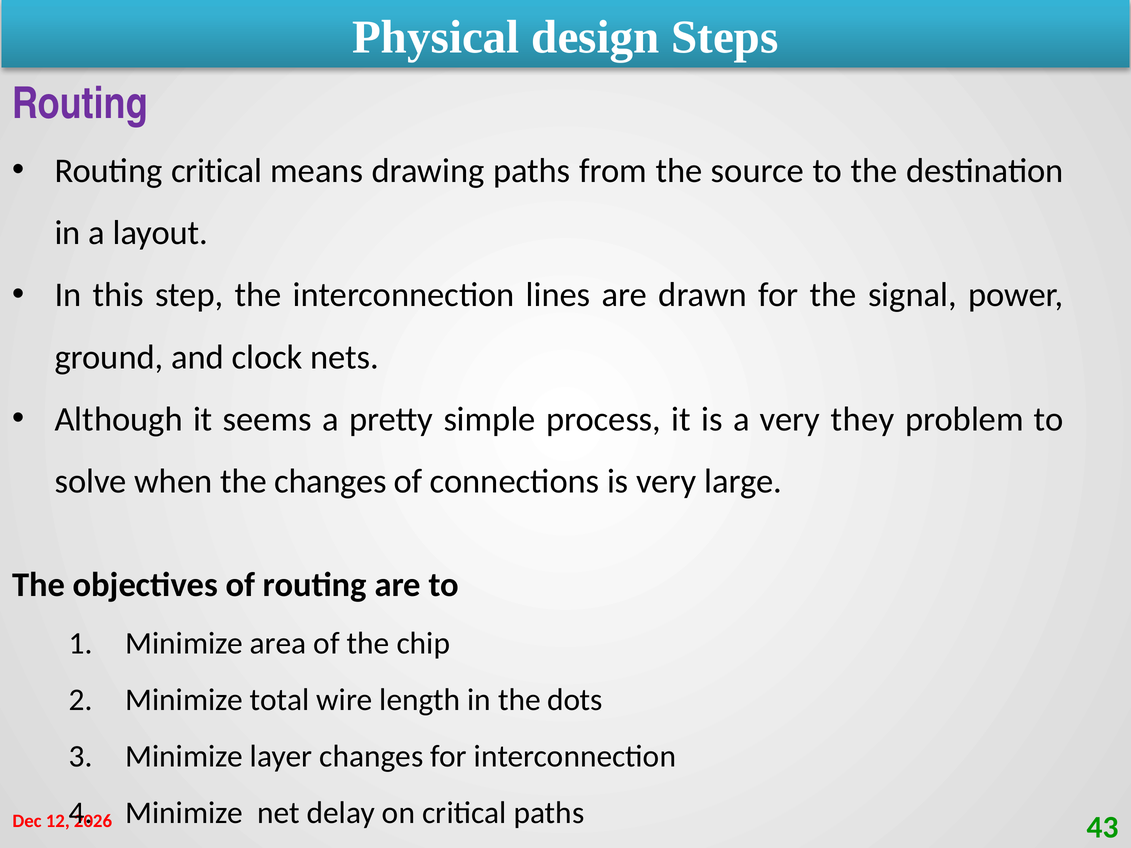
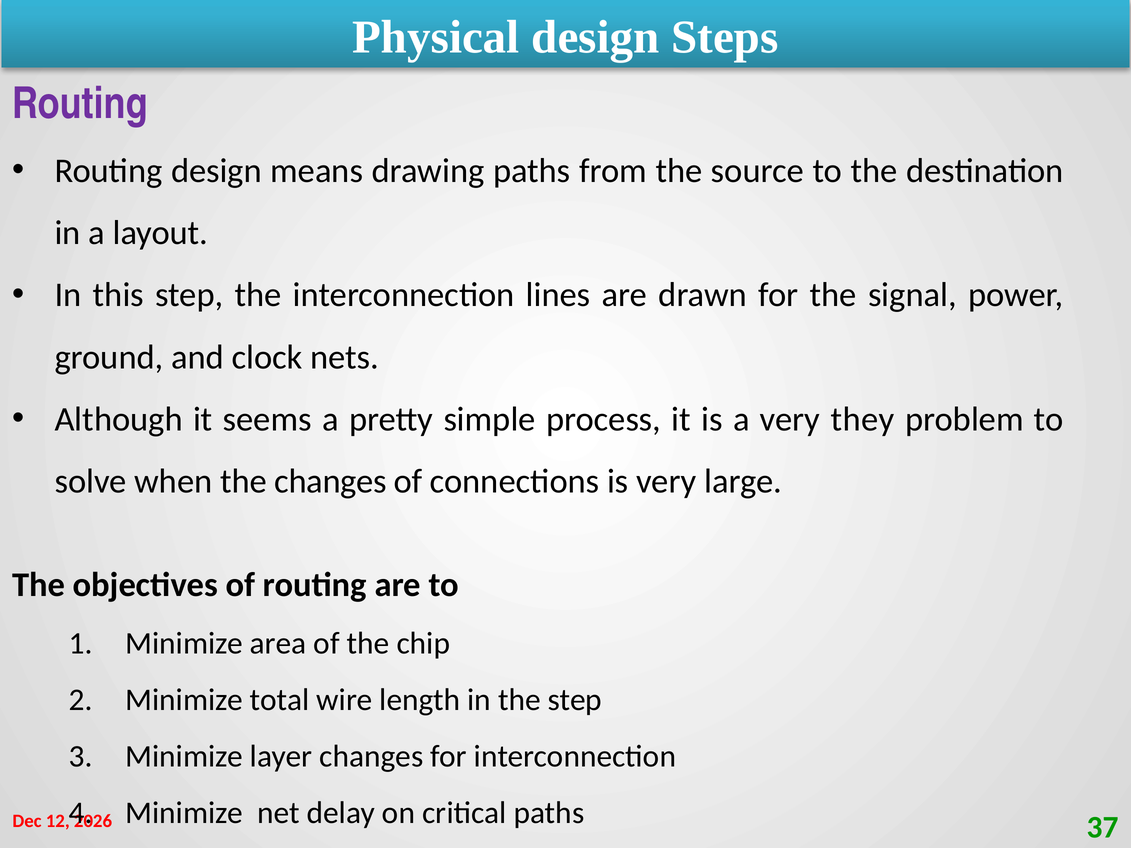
Routing critical: critical -> design
the dots: dots -> step
43: 43 -> 37
